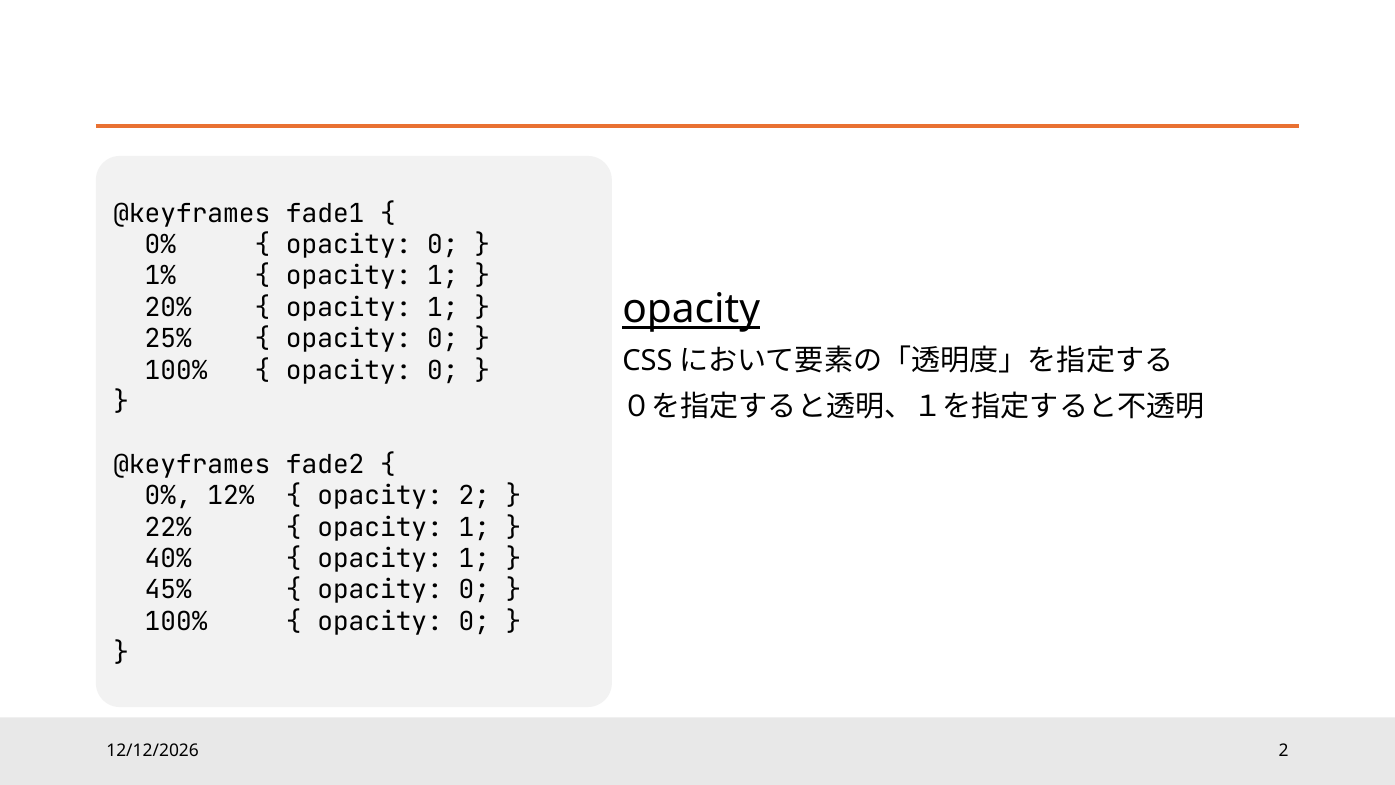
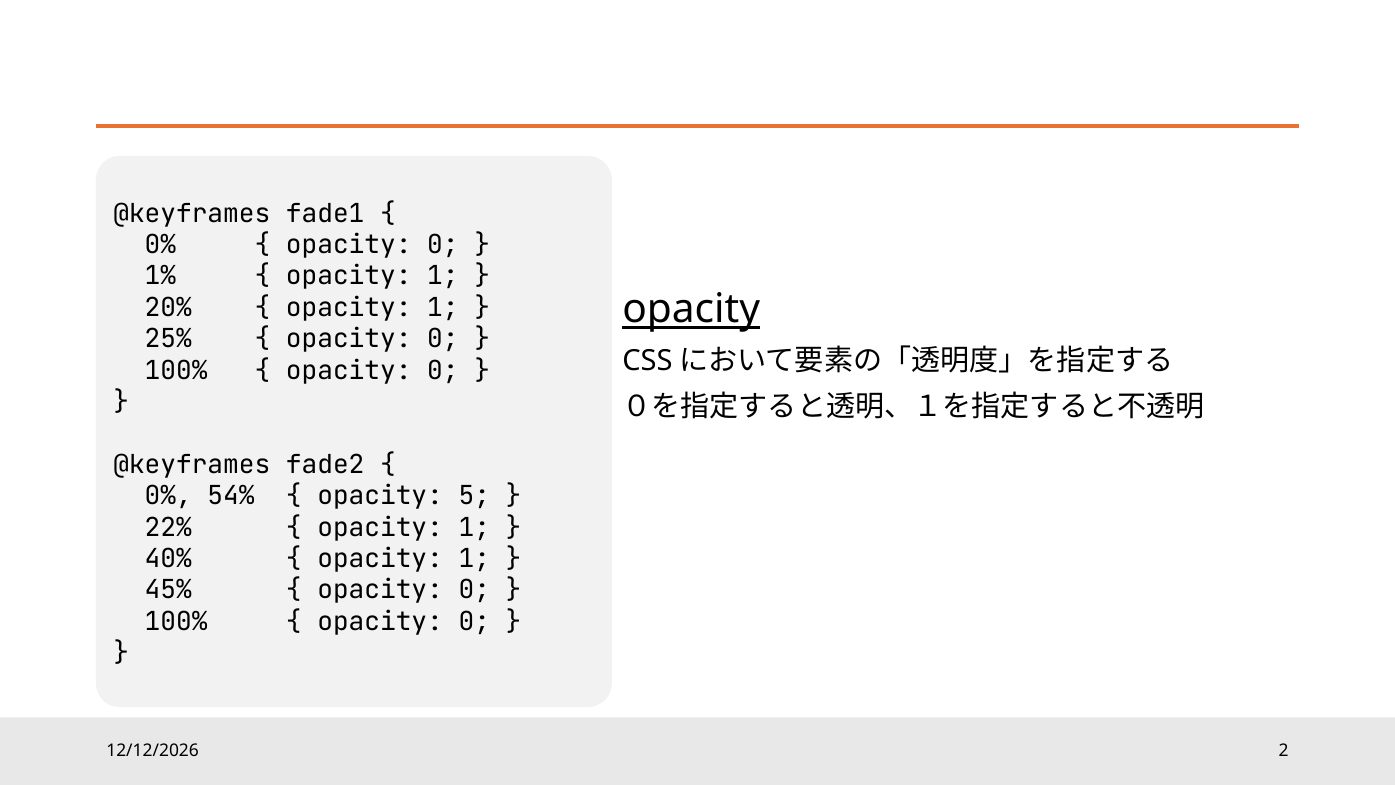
12%: 12% -> 54%
opacity 2: 2 -> 5
